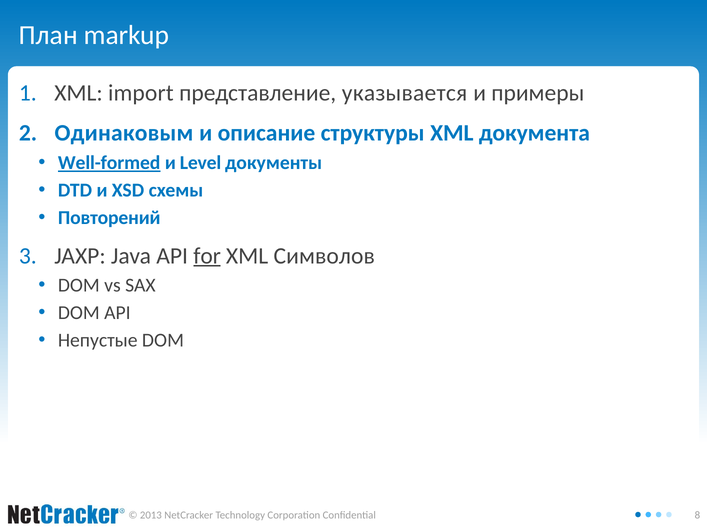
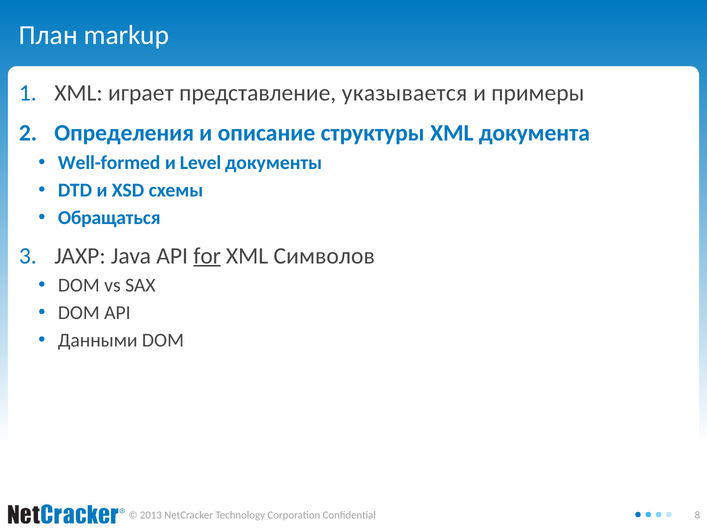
import: import -> играет
Одинаковым: Одинаковым -> Определения
Well-formed underline: present -> none
Повторений: Повторений -> Обращаться
Непустые: Непустые -> Данными
